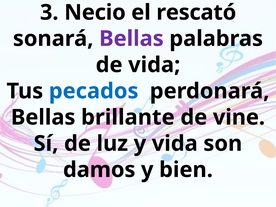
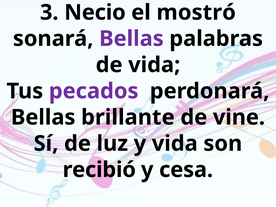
rescató: rescató -> mostró
pecados colour: blue -> purple
damos: damos -> recibió
bien: bien -> cesa
